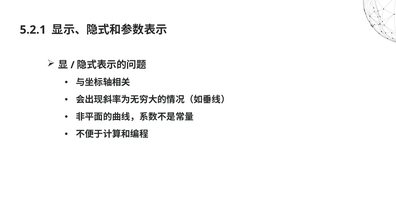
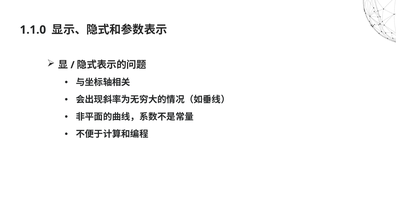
5.2.1: 5.2.1 -> 1.1.0
